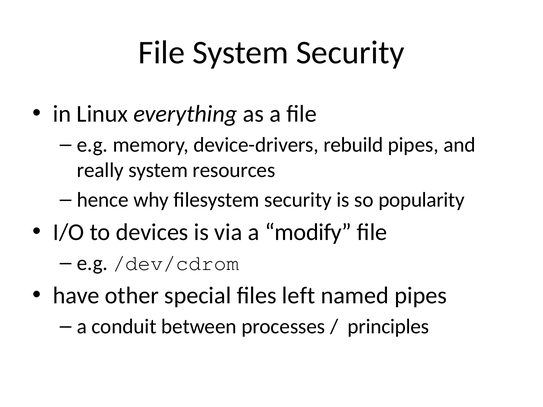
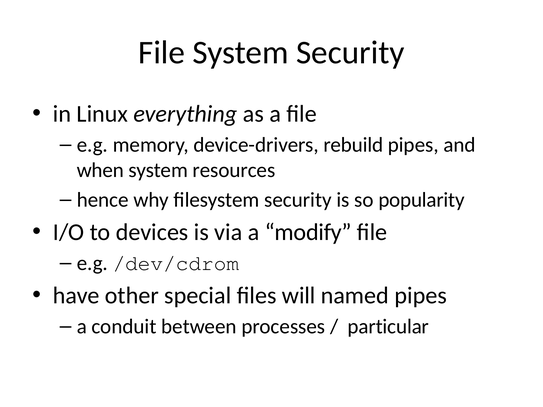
really: really -> when
left: left -> will
principles: principles -> particular
